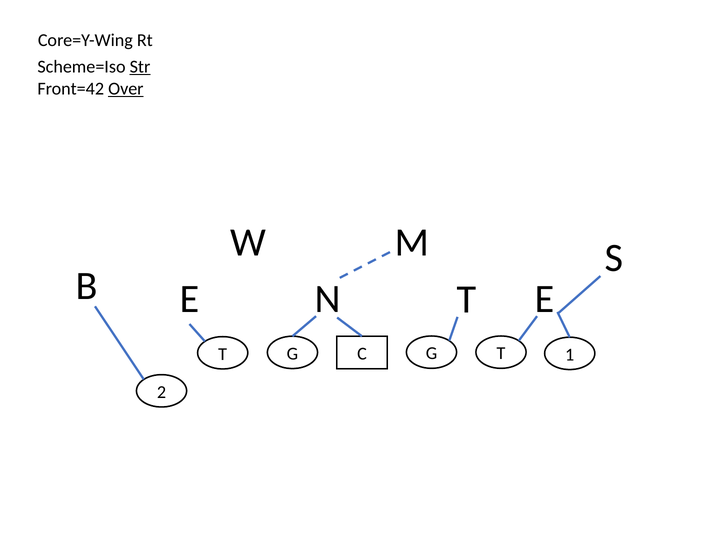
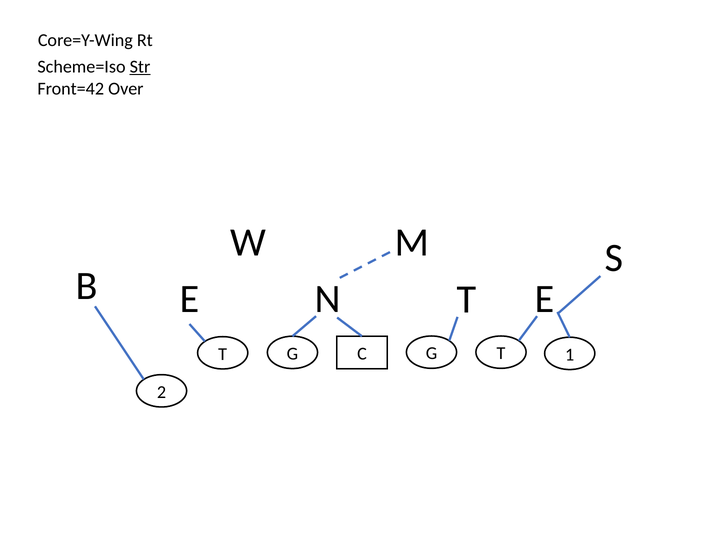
Over underline: present -> none
